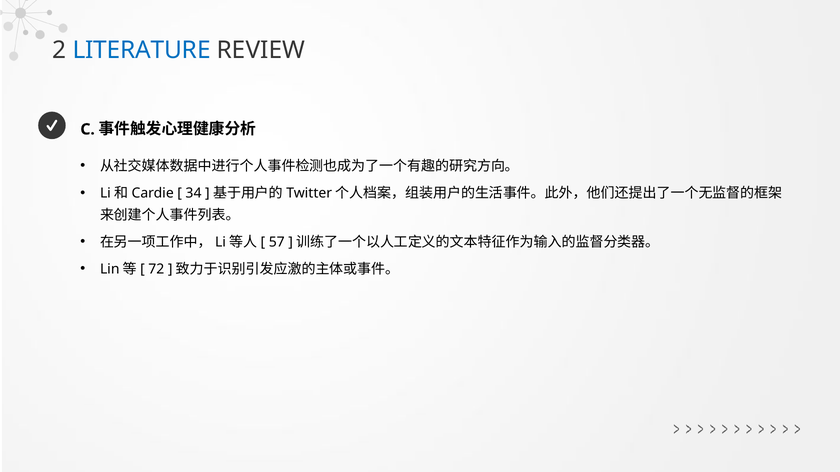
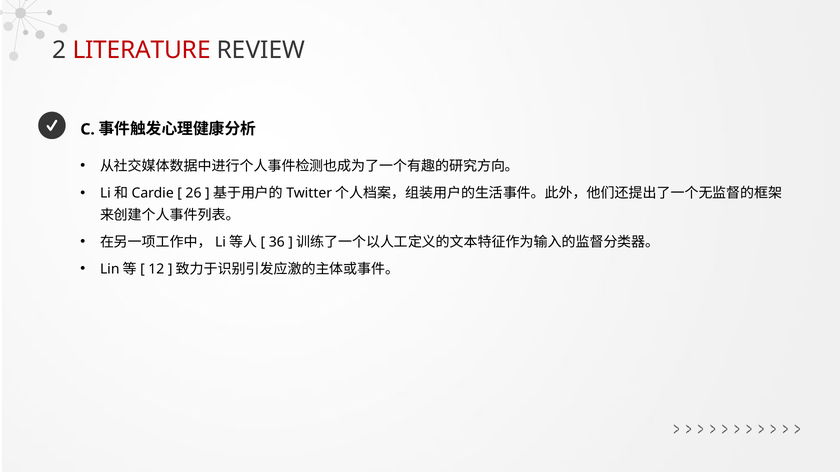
LITERATURE colour: blue -> red
34: 34 -> 26
57: 57 -> 36
72: 72 -> 12
